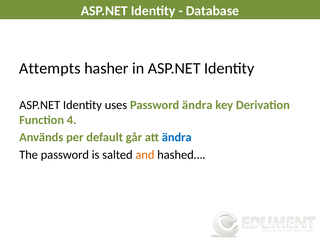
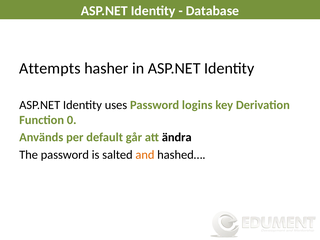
Password ändra: ändra -> logins
4: 4 -> 0
ändra at (177, 137) colour: blue -> black
